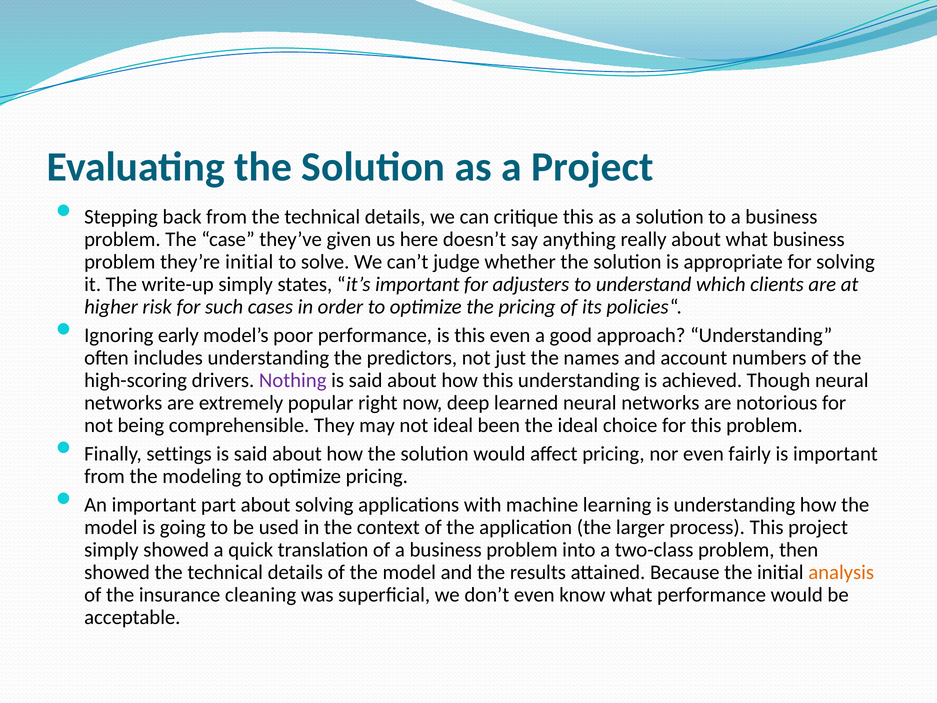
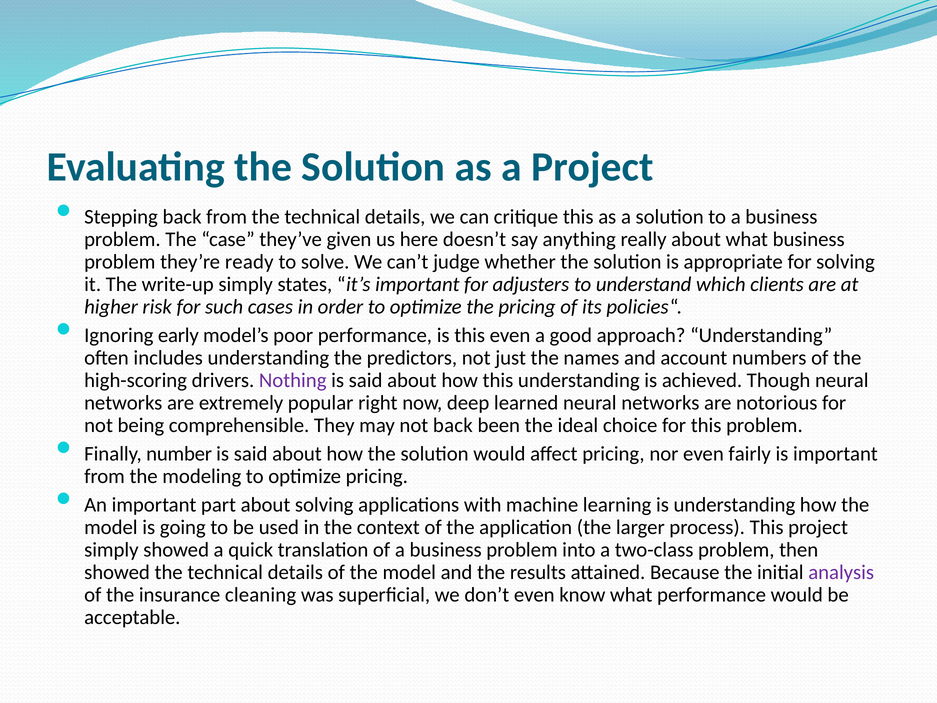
they’re initial: initial -> ready
not ideal: ideal -> back
settings: settings -> number
analysis colour: orange -> purple
